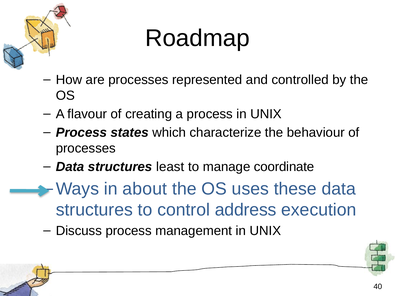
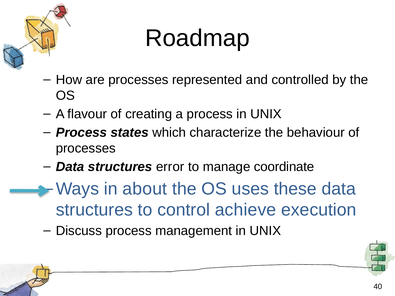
least: least -> error
address: address -> achieve
